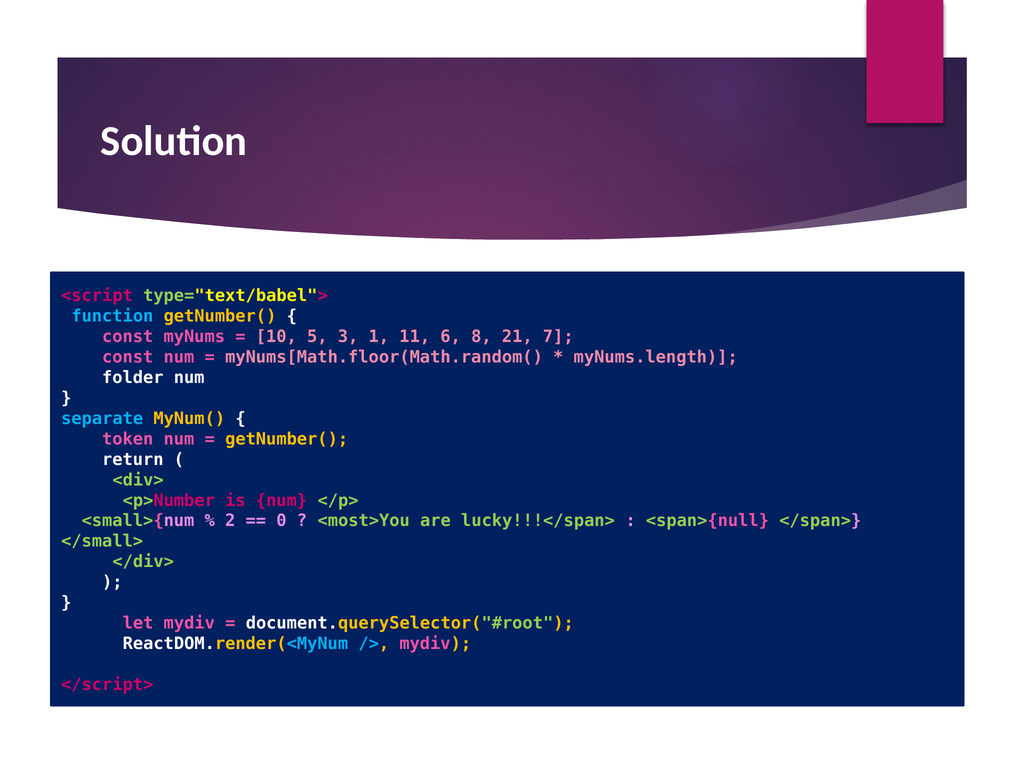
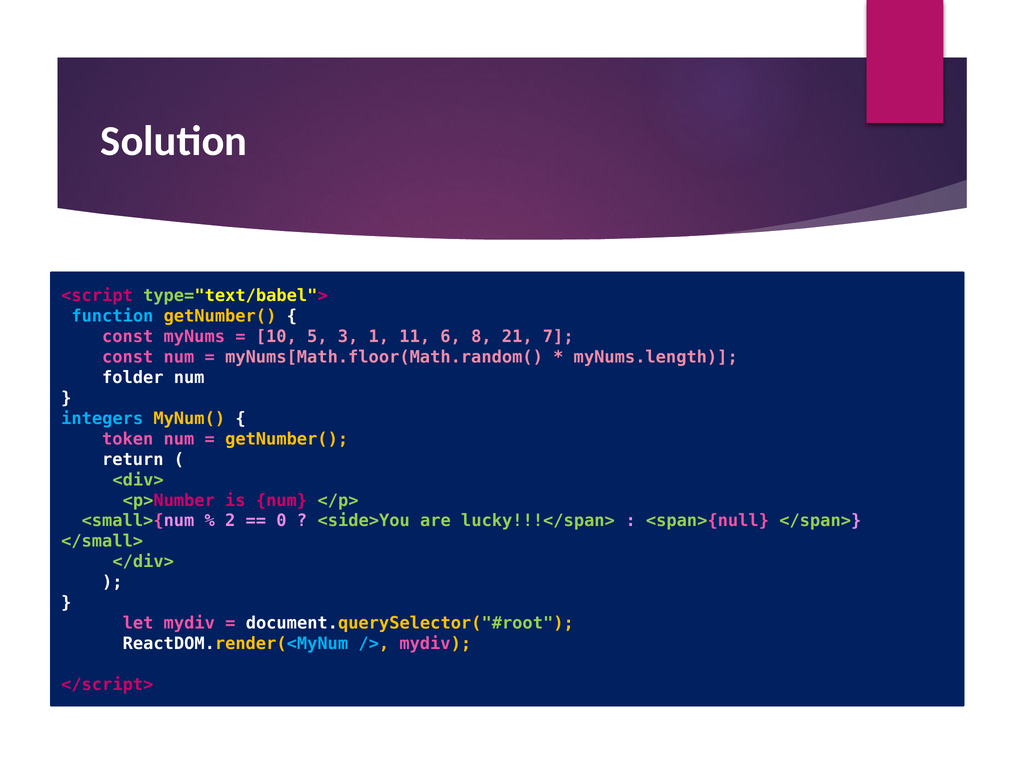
separate: separate -> integers
<most>You: <most>You -> <side>You
